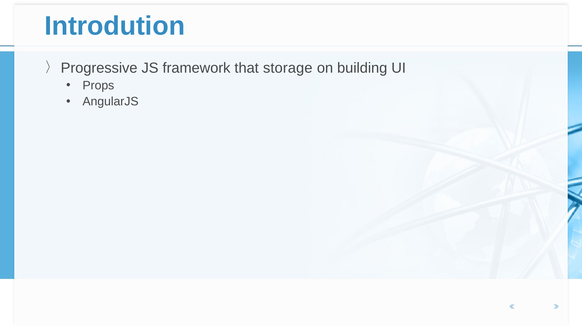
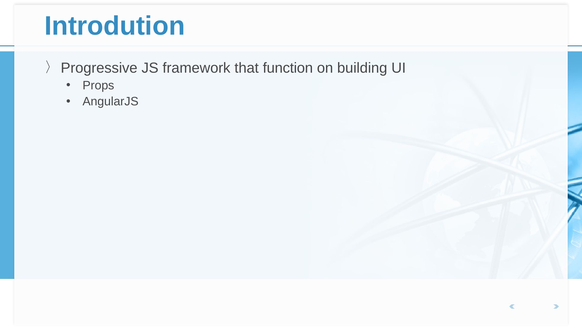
storage: storage -> function
